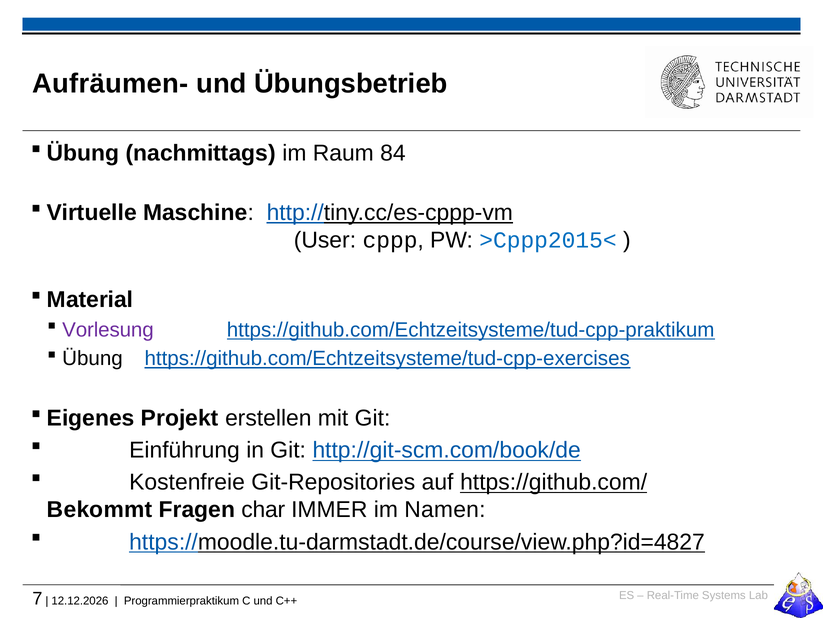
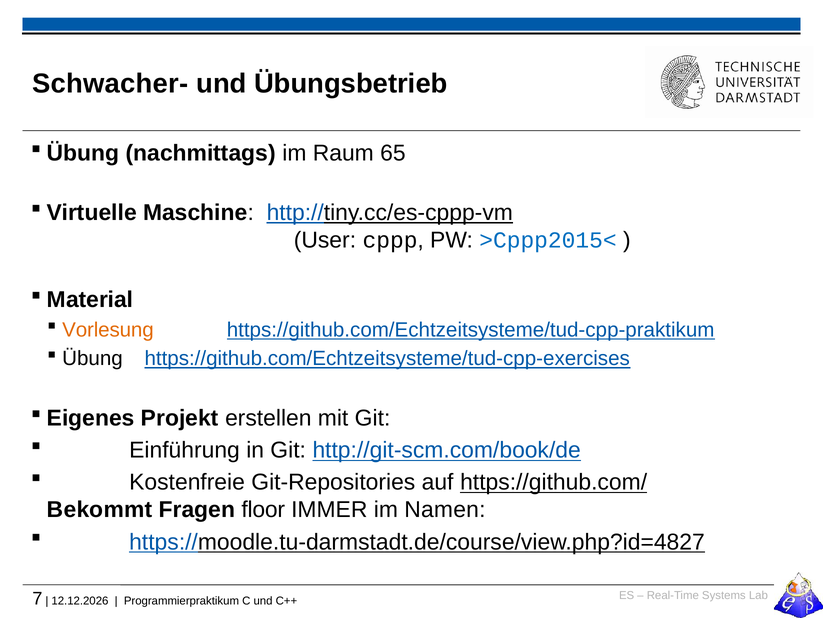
Aufräumen-: Aufräumen- -> Schwacher-
84: 84 -> 65
Vorlesung colour: purple -> orange
char: char -> floor
